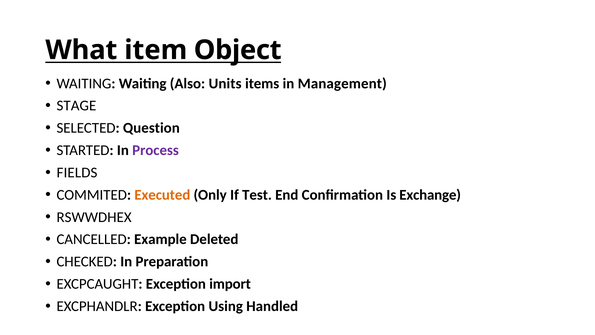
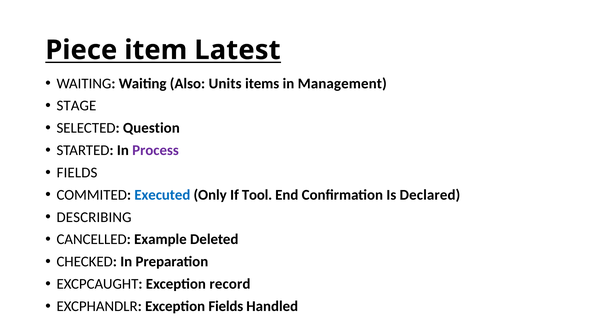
What: What -> Piece
Object: Object -> Latest
Executed colour: orange -> blue
Test: Test -> Tool
Exchange: Exchange -> Declared
RSWWDHEX: RSWWDHEX -> DESCRIBING
import: import -> record
Exception Using: Using -> Fields
